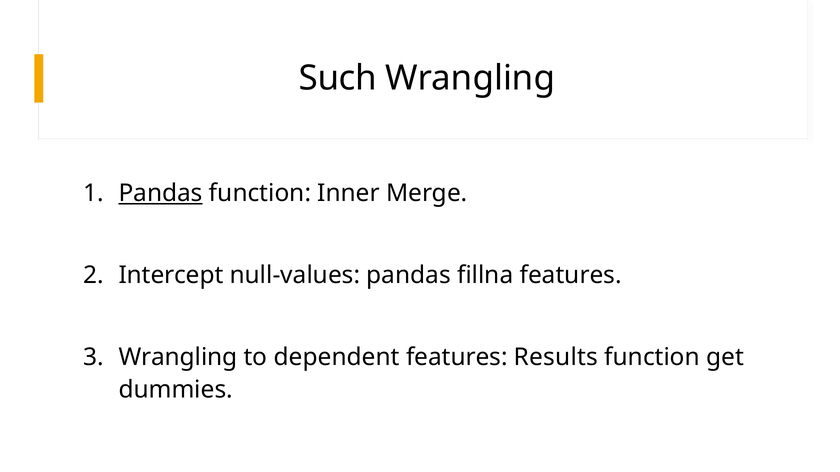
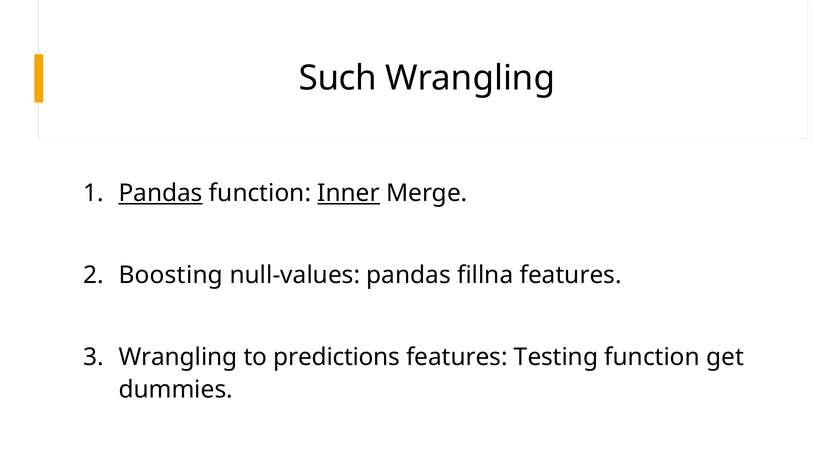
Inner underline: none -> present
Intercept: Intercept -> Boosting
dependent: dependent -> predictions
Results: Results -> Testing
